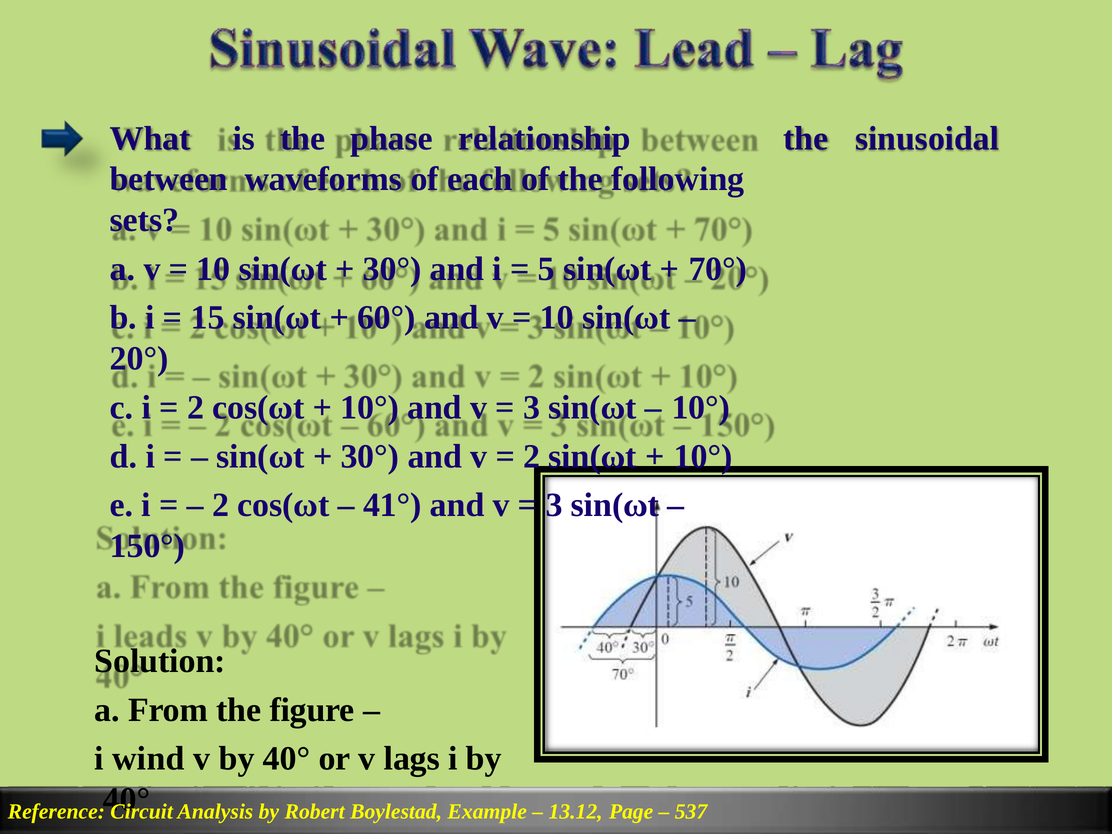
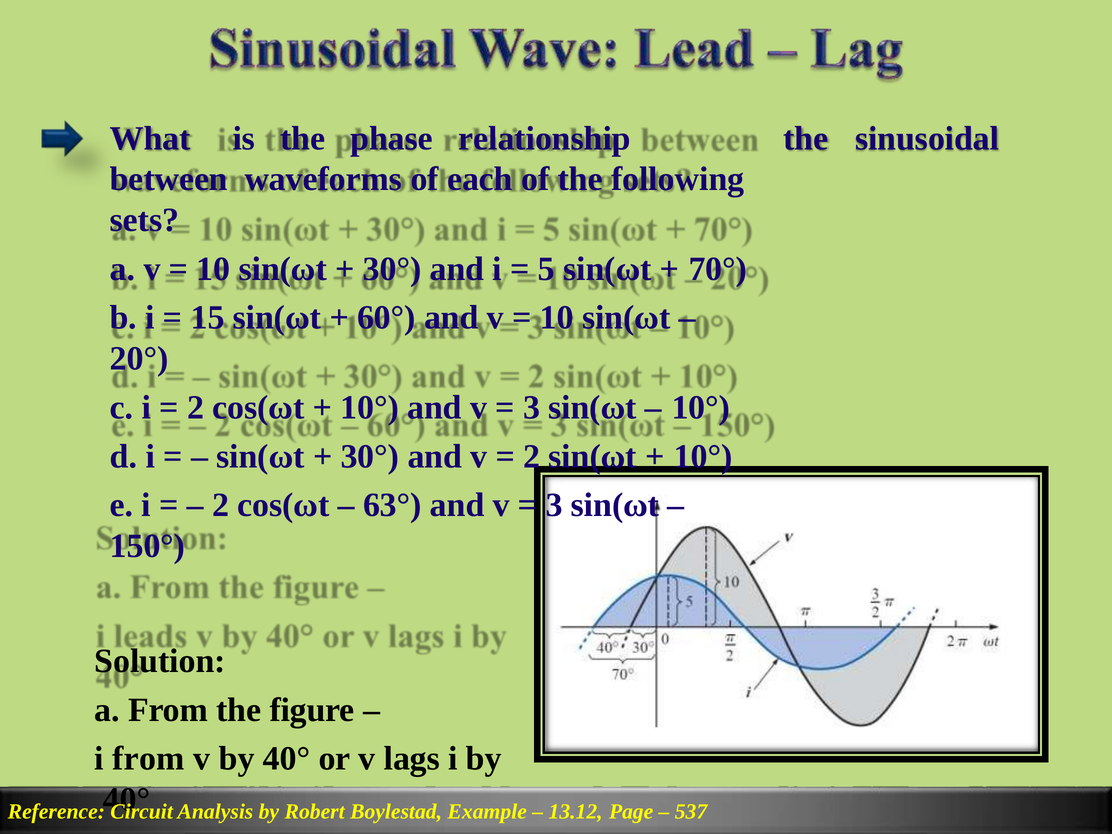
41°: 41° -> 63°
i wind: wind -> from
